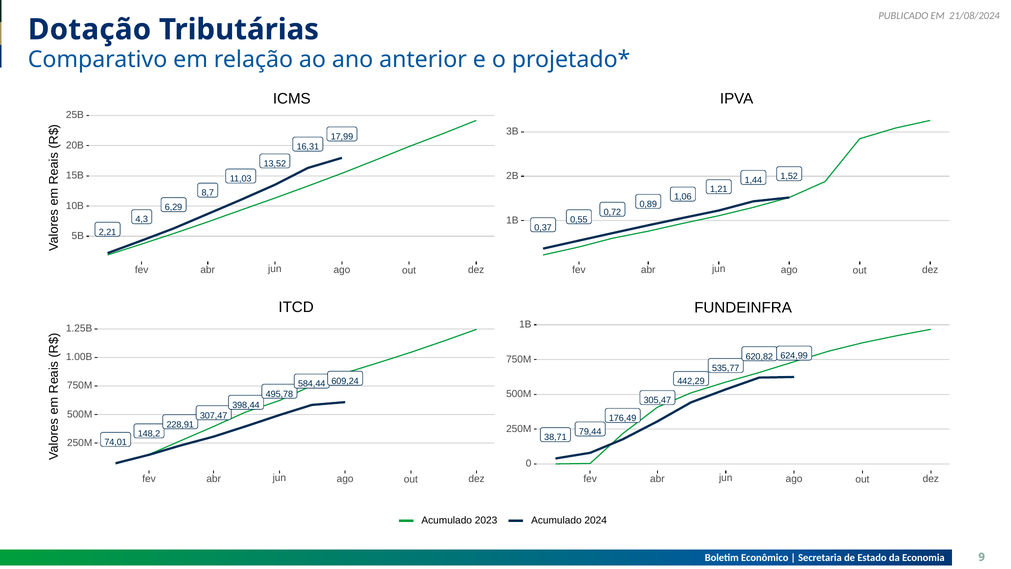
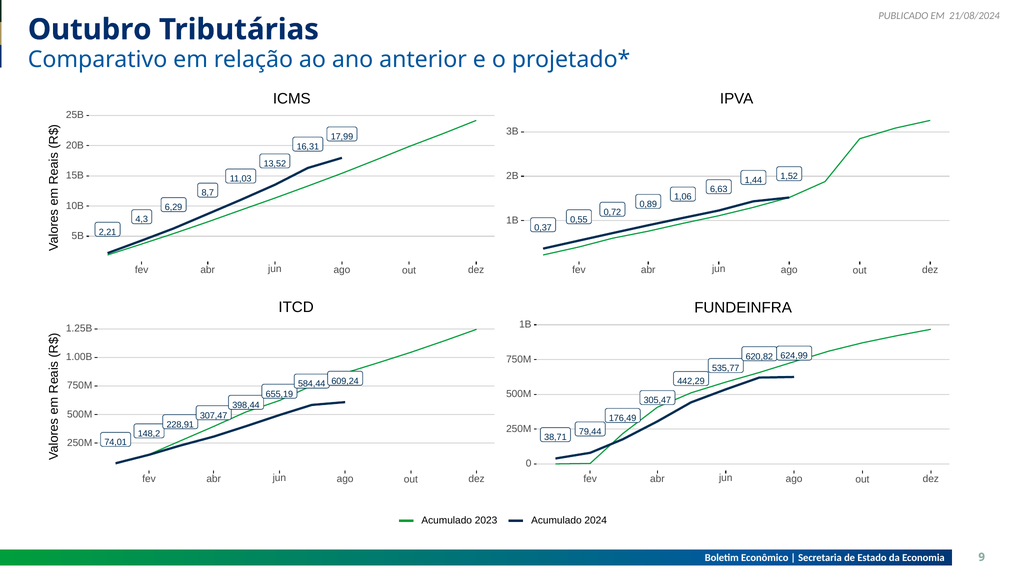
Dotação: Dotação -> Outubro
1,21: 1,21 -> 6,63
495,78: 495,78 -> 655,19
